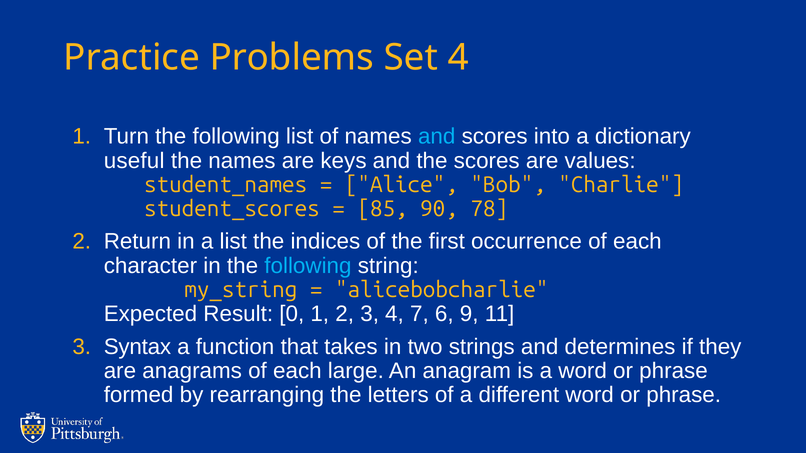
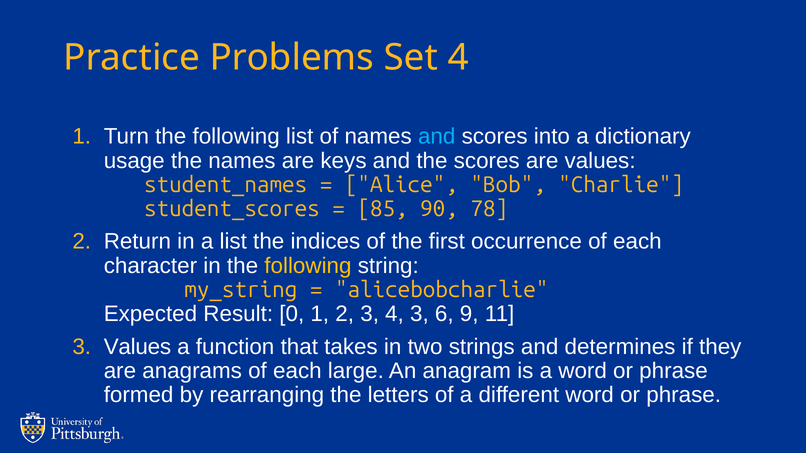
useful: useful -> usage
following at (308, 266) colour: light blue -> yellow
4 7: 7 -> 3
3 Syntax: Syntax -> Values
